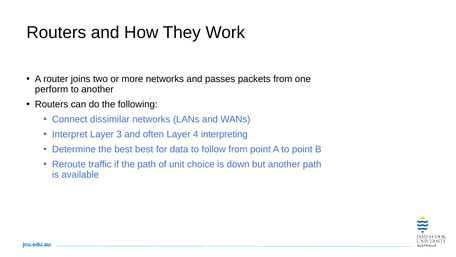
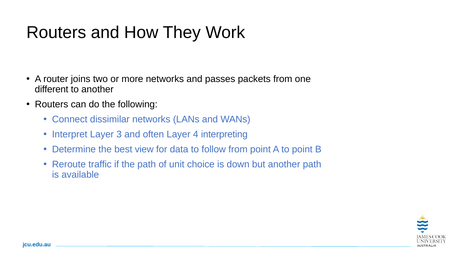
perform: perform -> different
best best: best -> view
